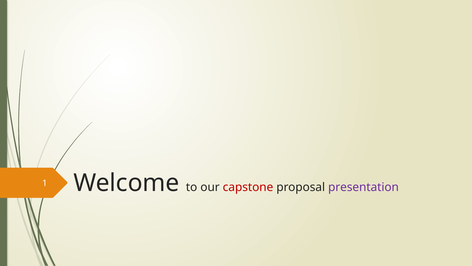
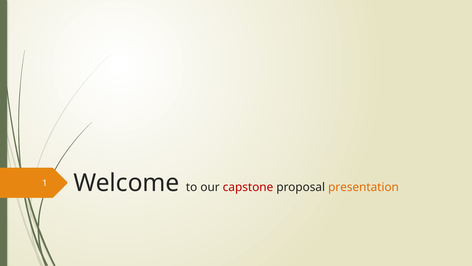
presentation colour: purple -> orange
